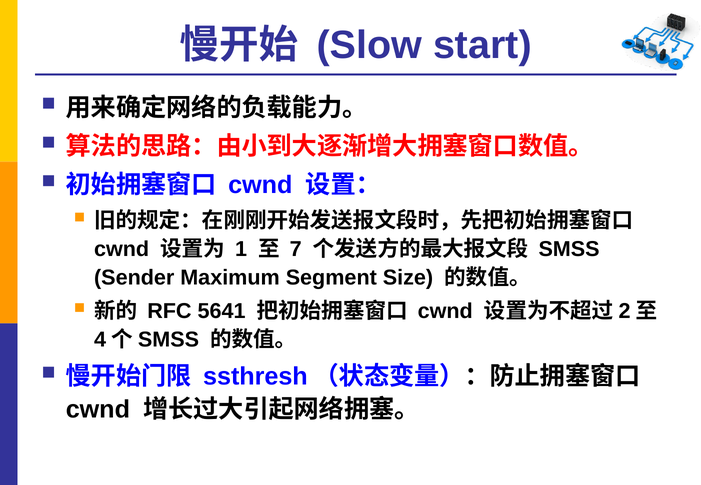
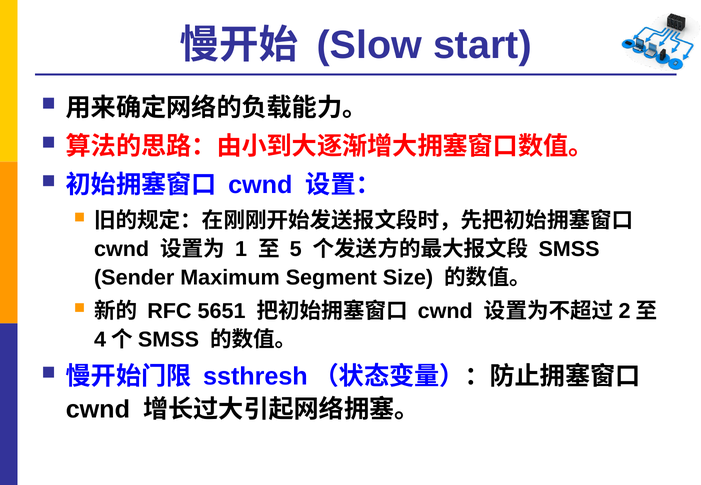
7: 7 -> 5
5641: 5641 -> 5651
